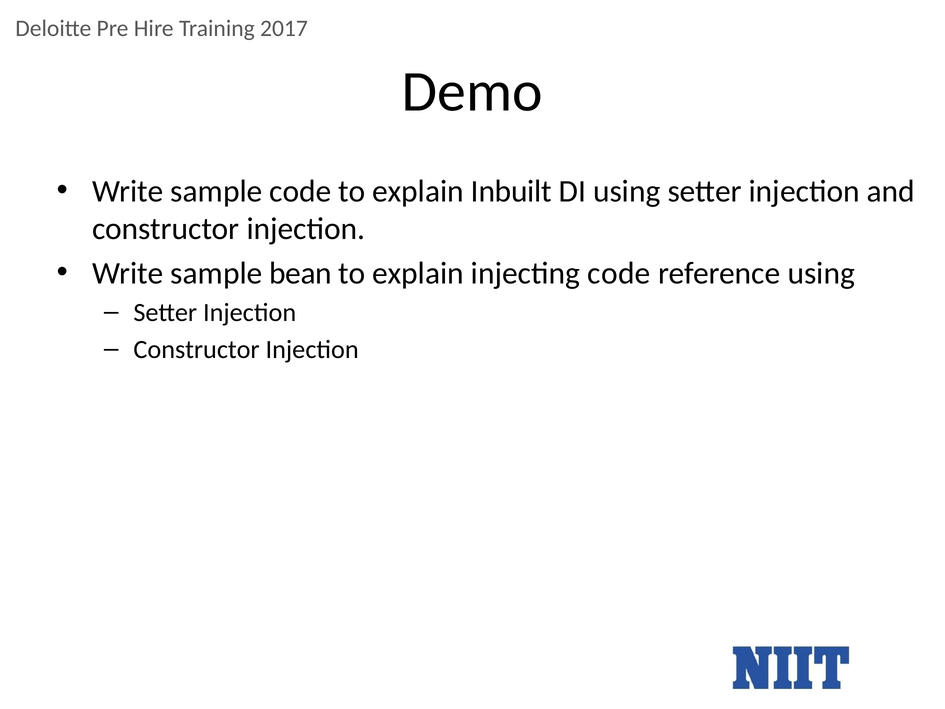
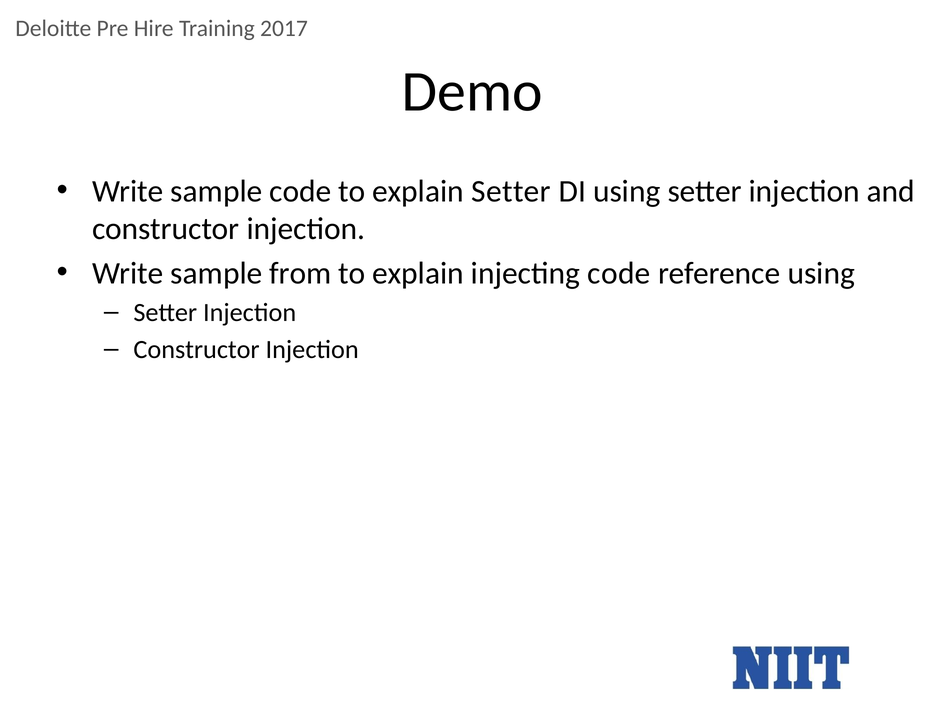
explain Inbuilt: Inbuilt -> Setter
bean: bean -> from
